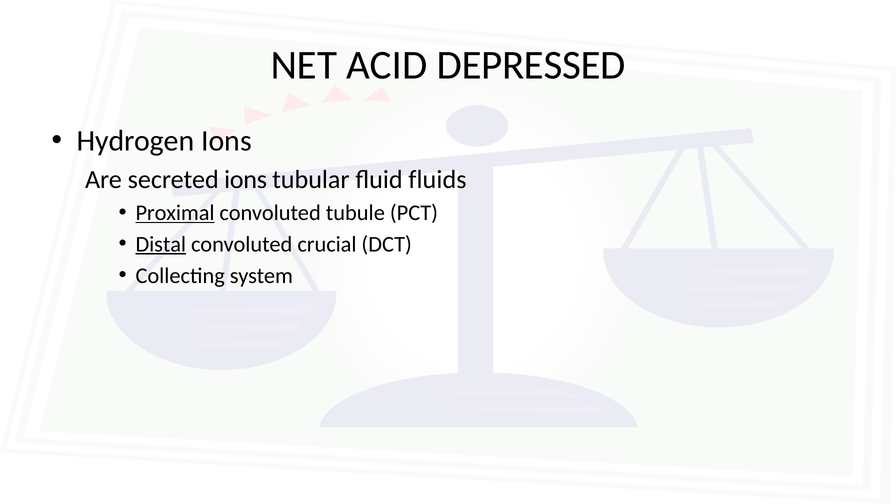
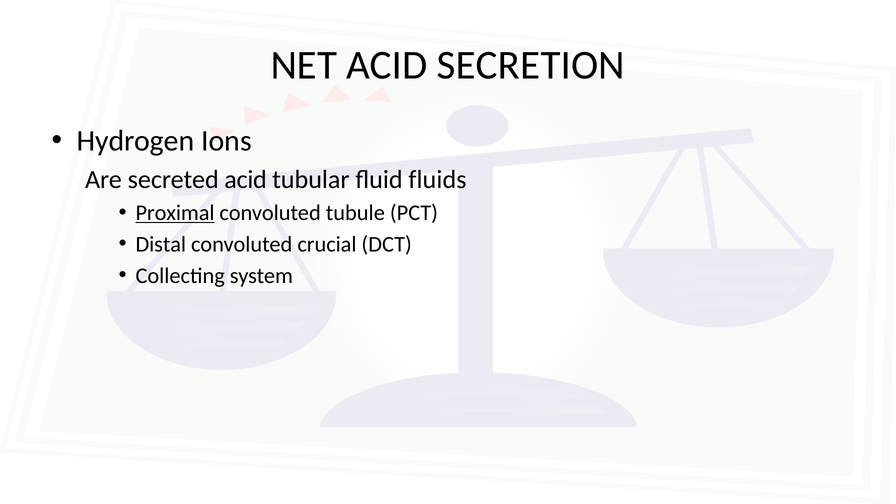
DEPRESSED: DEPRESSED -> SECRETION
secreted ions: ions -> acid
Distal underline: present -> none
